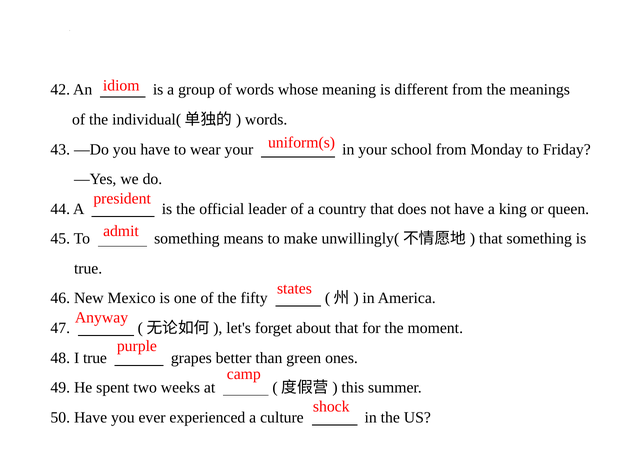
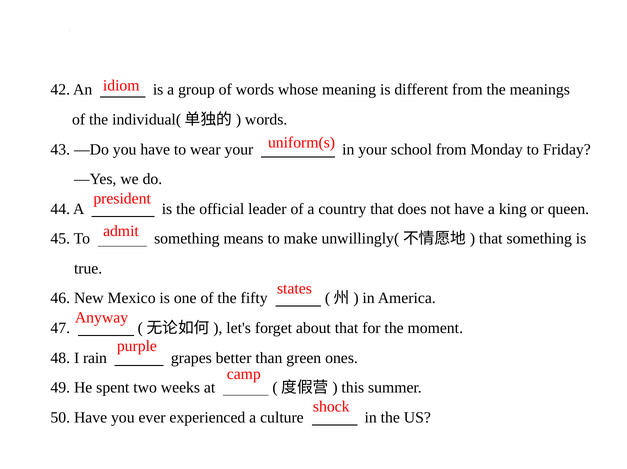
I true: true -> rain
